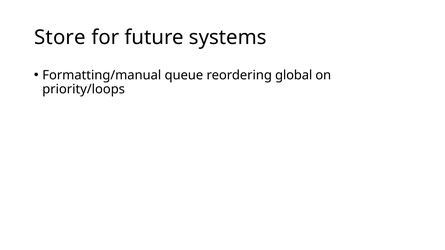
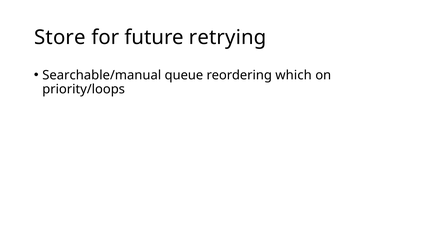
systems: systems -> retrying
Formatting/manual: Formatting/manual -> Searchable/manual
global: global -> which
